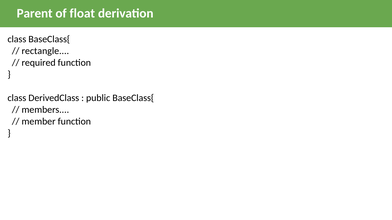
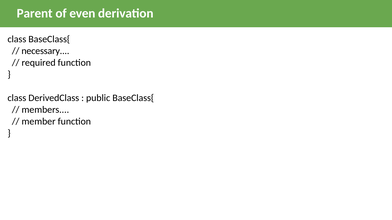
float: float -> even
rectangle: rectangle -> necessary
